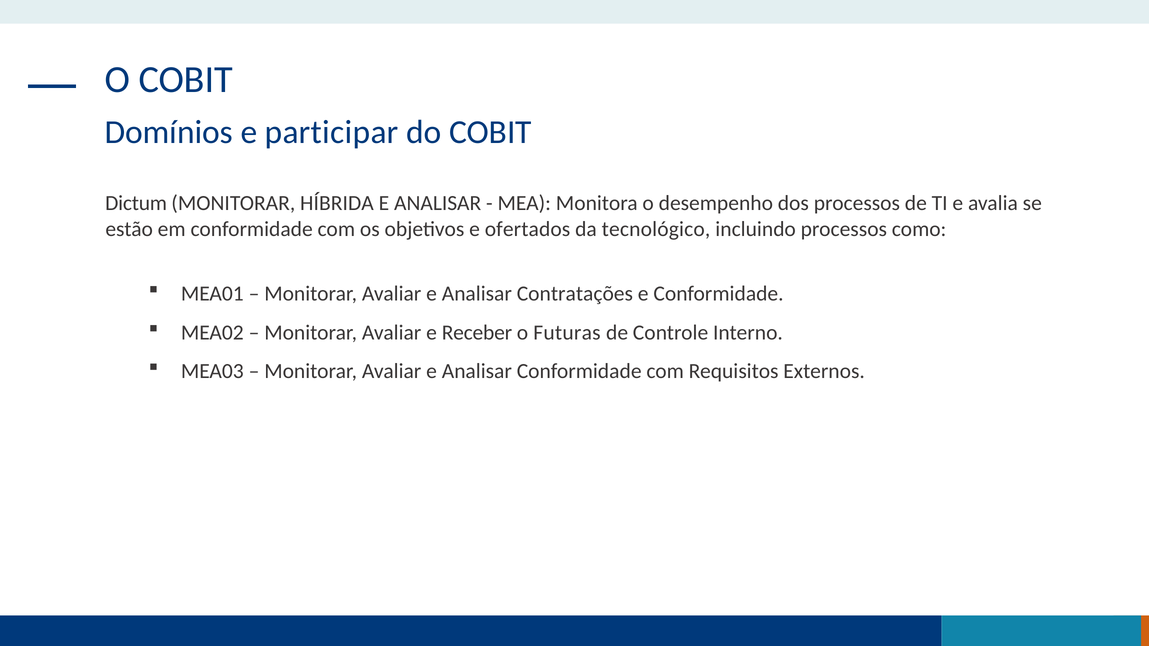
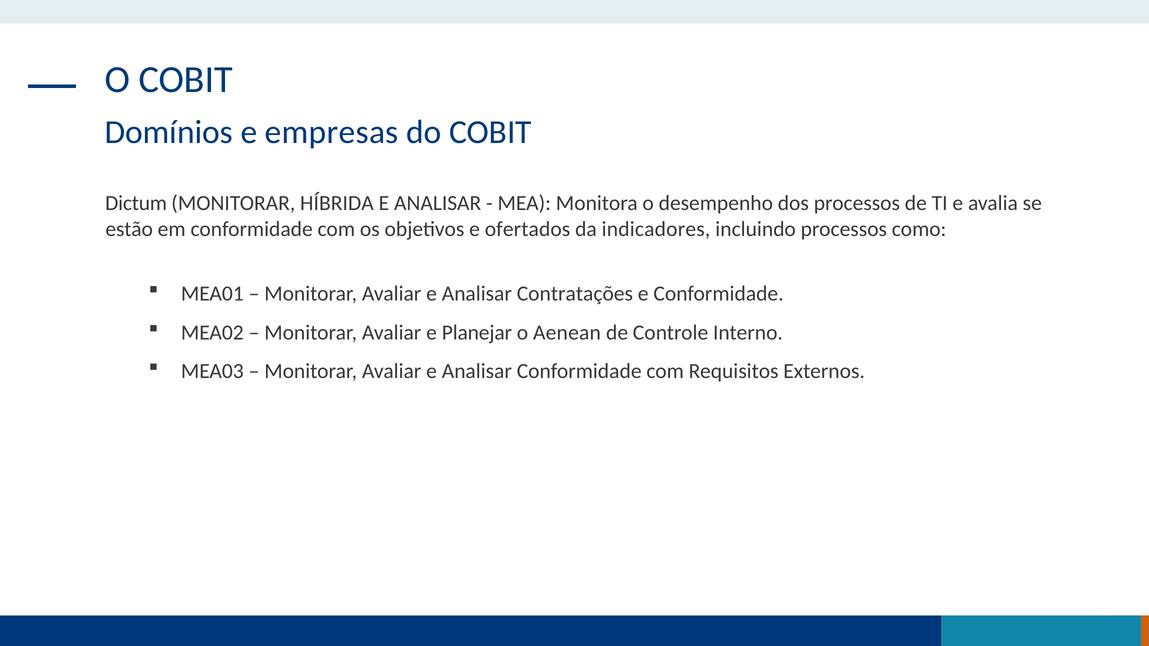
participar: participar -> empresas
tecnológico: tecnológico -> indicadores
Receber: Receber -> Planejar
Futuras: Futuras -> Aenean
